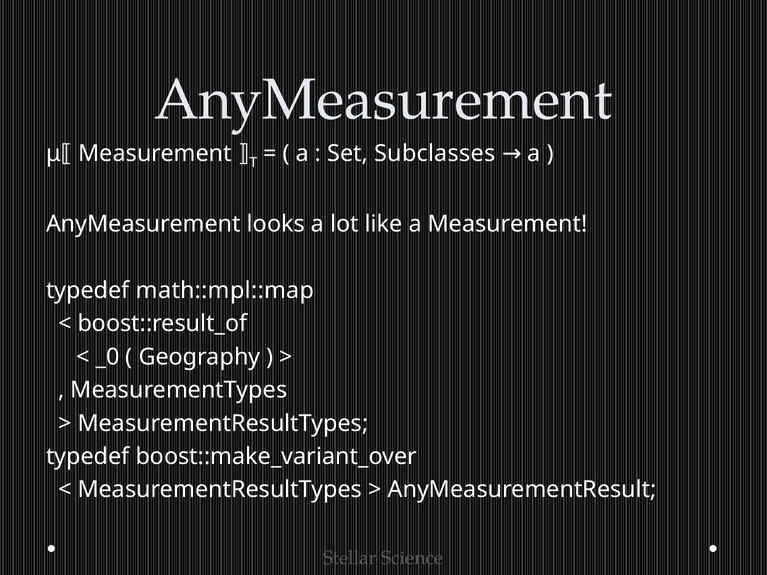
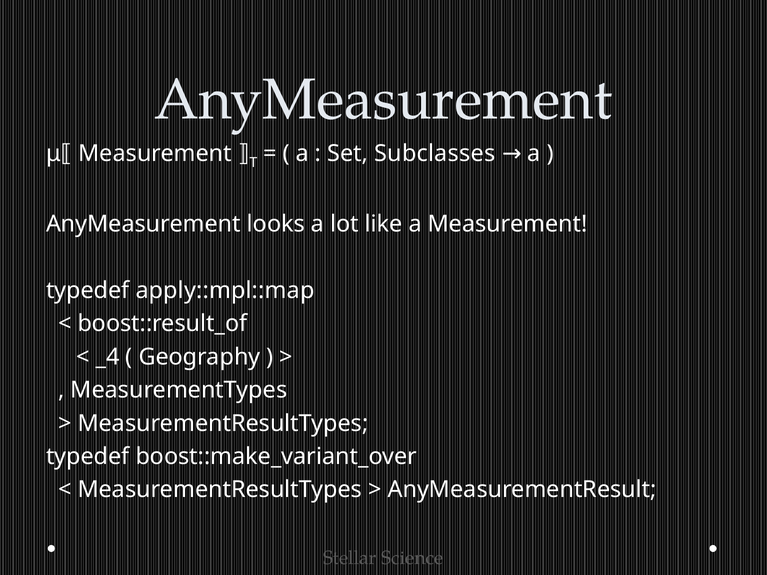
math::mpl::map: math::mpl::map -> apply::mpl::map
_0: _0 -> _4
